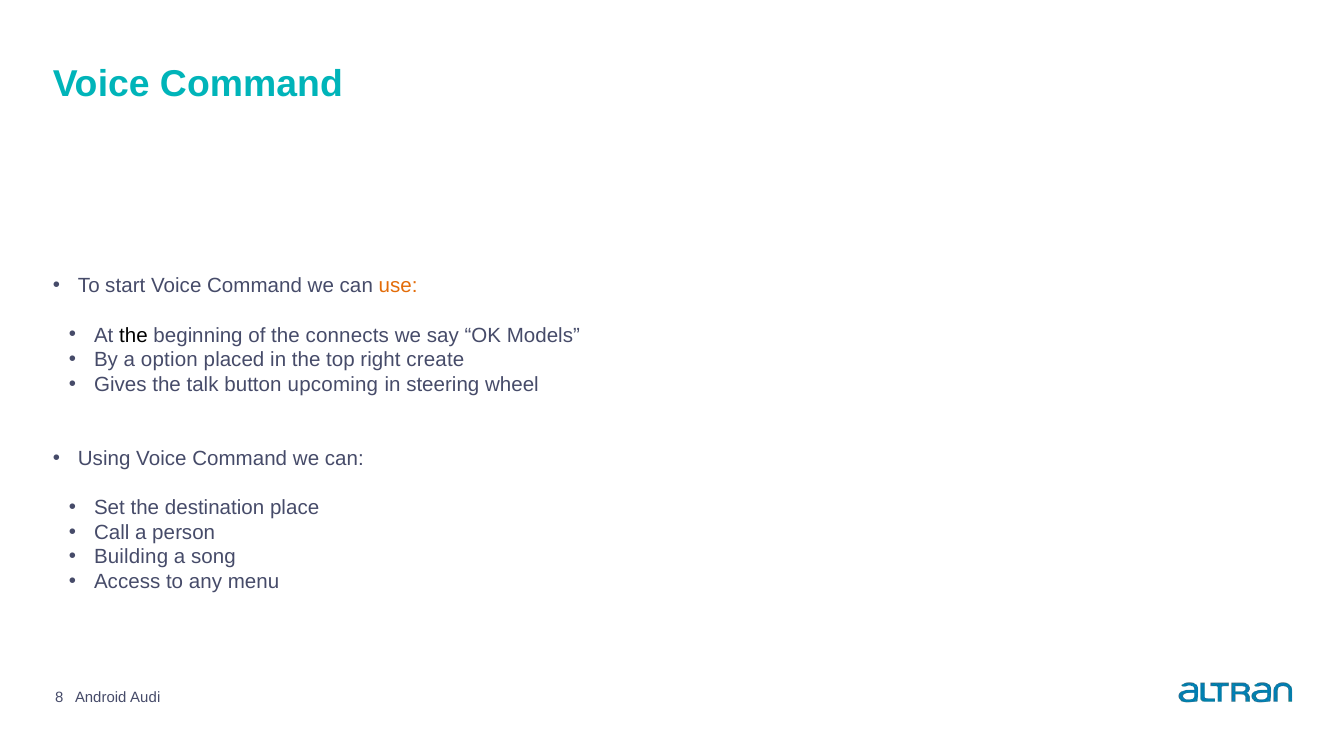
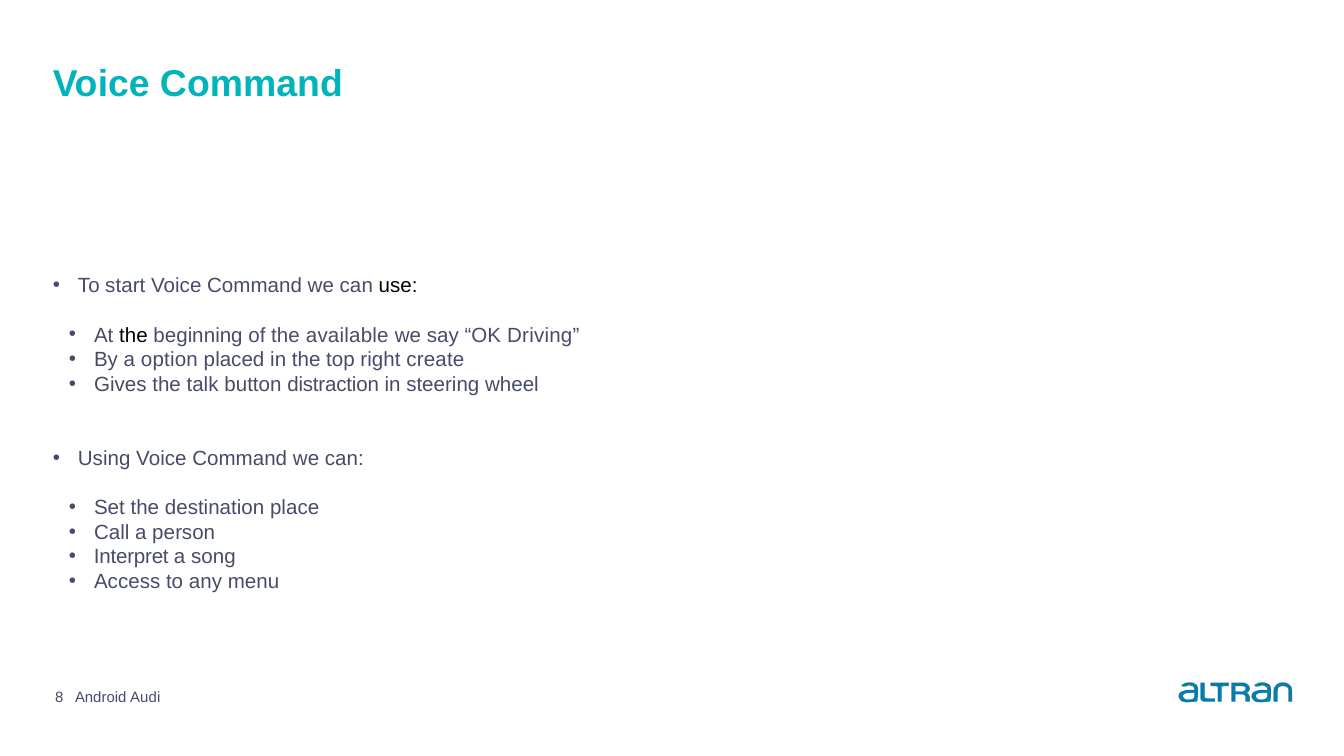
use colour: orange -> black
connects: connects -> available
Models: Models -> Driving
upcoming: upcoming -> distraction
Building: Building -> Interpret
